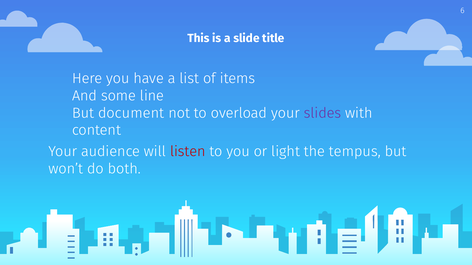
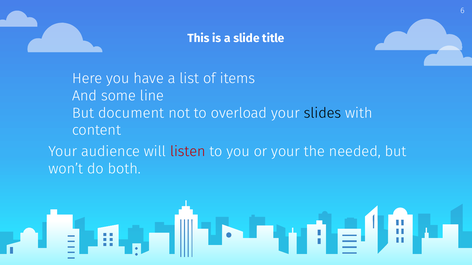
slides colour: purple -> black
or light: light -> your
tempus: tempus -> needed
